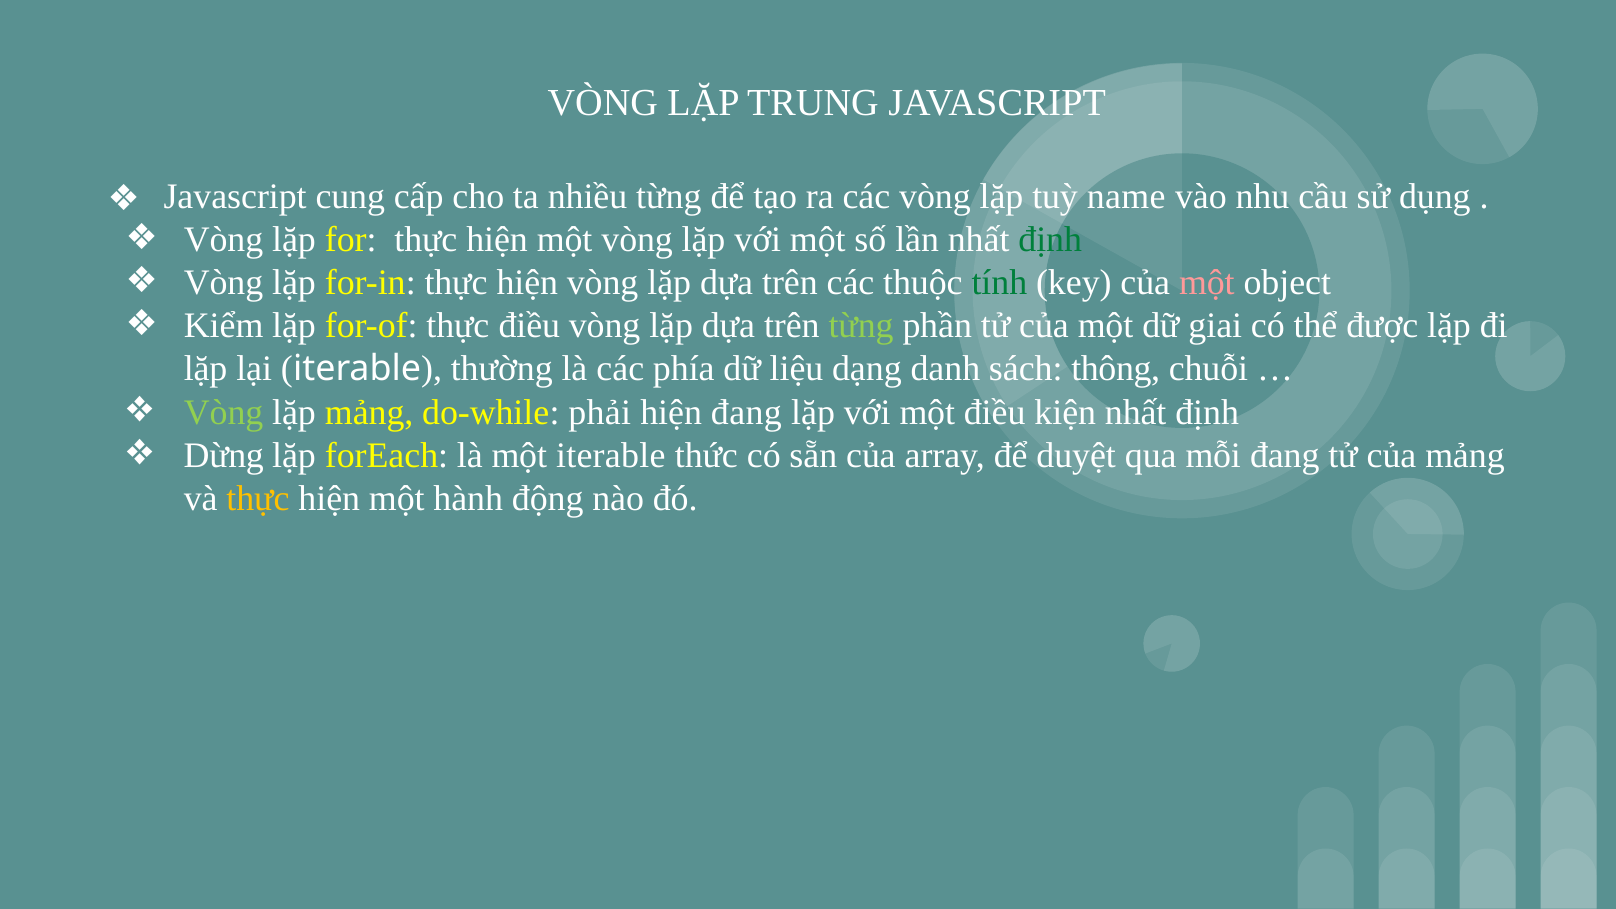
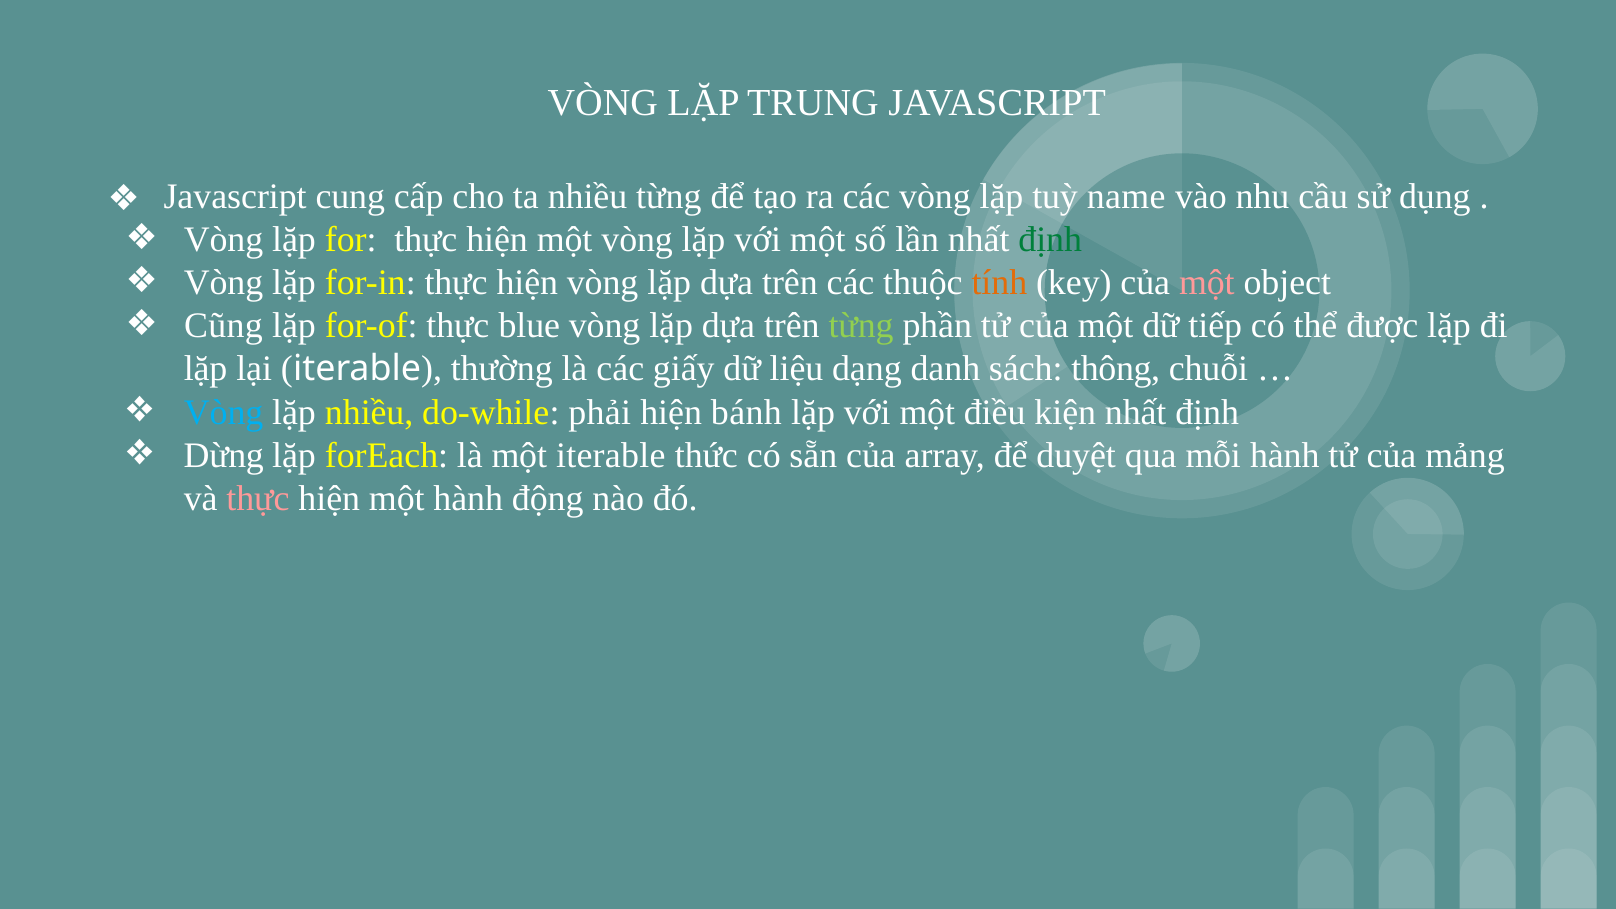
tính colour: green -> orange
Kiểm: Kiểm -> Cũng
thực điều: điều -> blue
giai: giai -> tiếp
phía: phía -> giấy
Vòng at (224, 412) colour: light green -> light blue
lặp mảng: mảng -> nhiều
hiện đang: đang -> bánh
mỗi đang: đang -> hành
thực at (258, 498) colour: yellow -> pink
